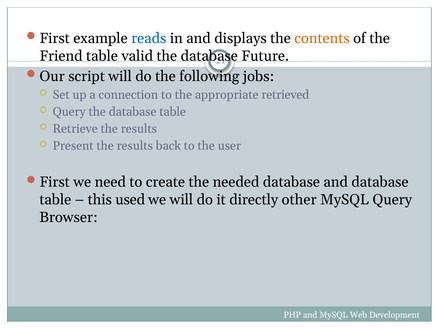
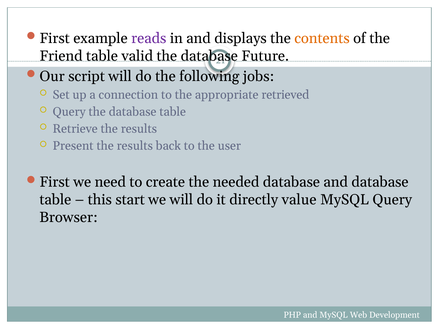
reads colour: blue -> purple
used: used -> start
other: other -> value
